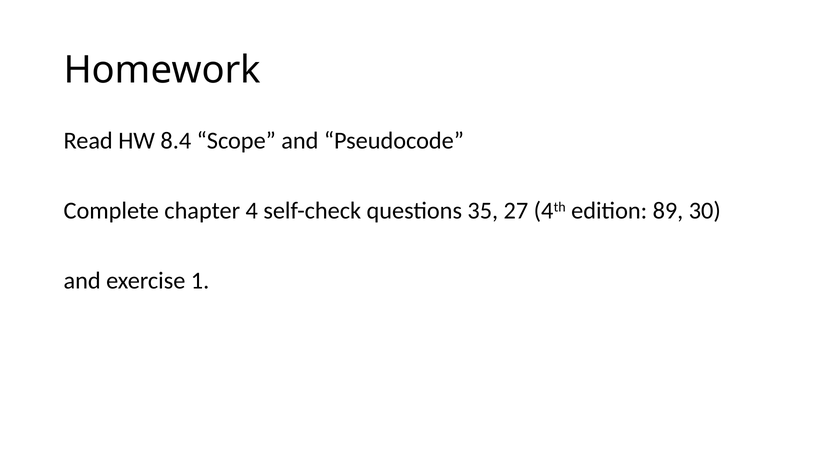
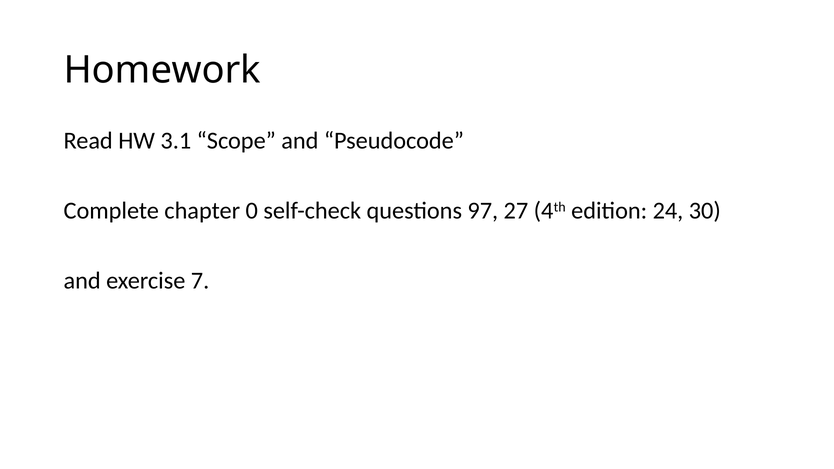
8.4: 8.4 -> 3.1
4: 4 -> 0
35: 35 -> 97
89: 89 -> 24
1: 1 -> 7
